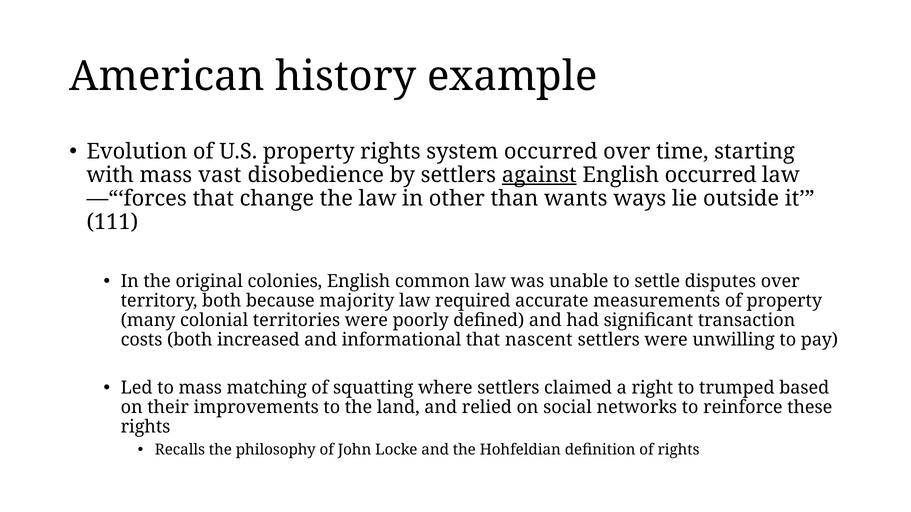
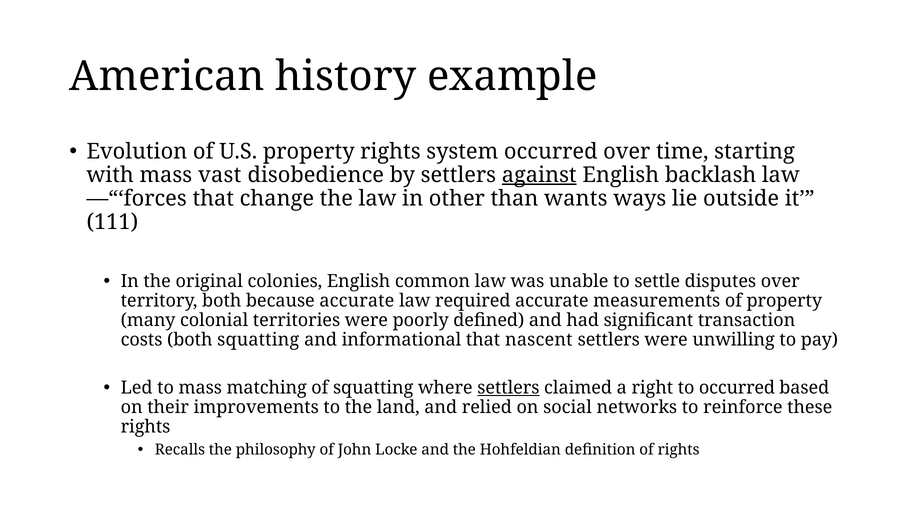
English occurred: occurred -> backlash
because majority: majority -> accurate
both increased: increased -> squatting
settlers at (508, 388) underline: none -> present
to trumped: trumped -> occurred
